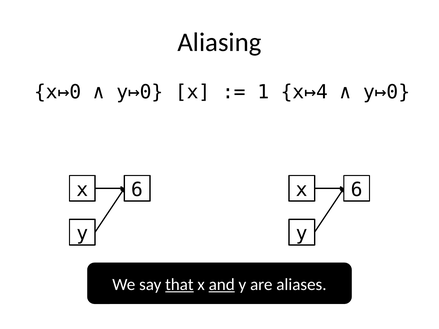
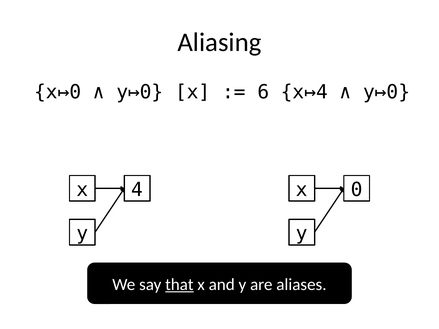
1: 1 -> 6
6 at (137, 190): 6 -> 4
6 at (357, 190): 6 -> 0
and underline: present -> none
